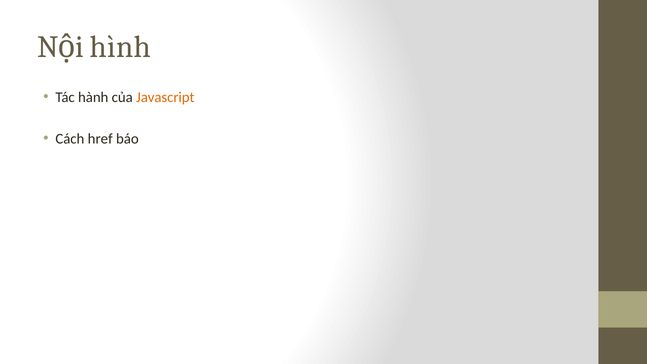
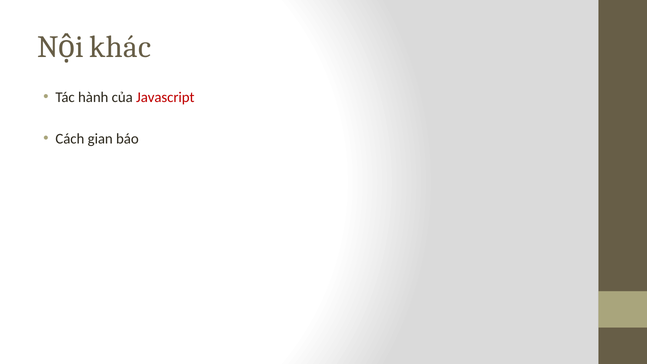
hình: hình -> khác
Javascript colour: orange -> red
href: href -> gian
